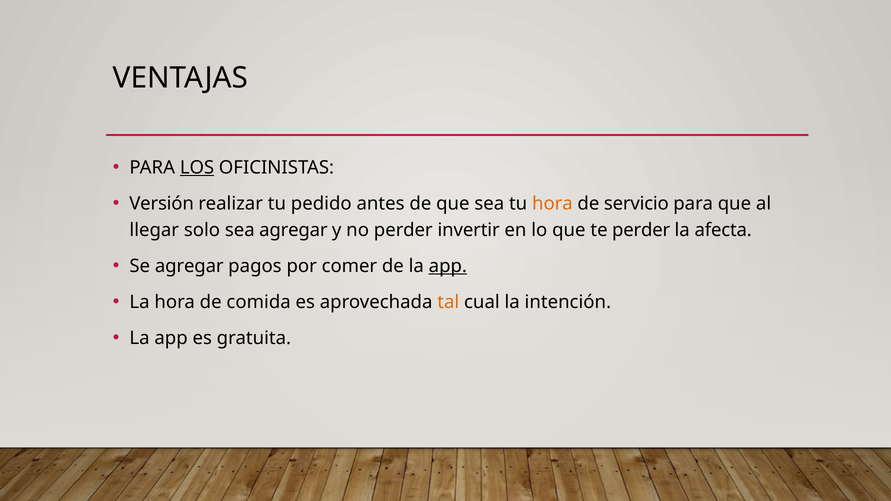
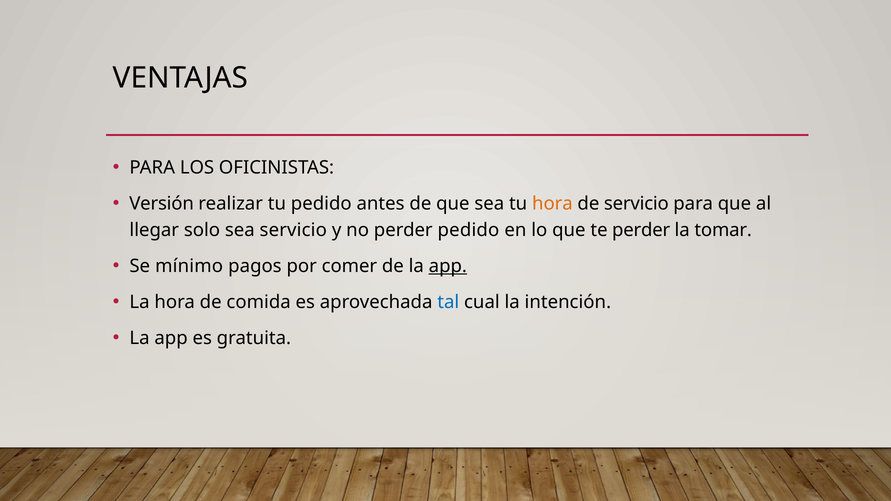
LOS underline: present -> none
sea agregar: agregar -> servicio
perder invertir: invertir -> pedido
afecta: afecta -> tomar
Se agregar: agregar -> mínimo
tal colour: orange -> blue
